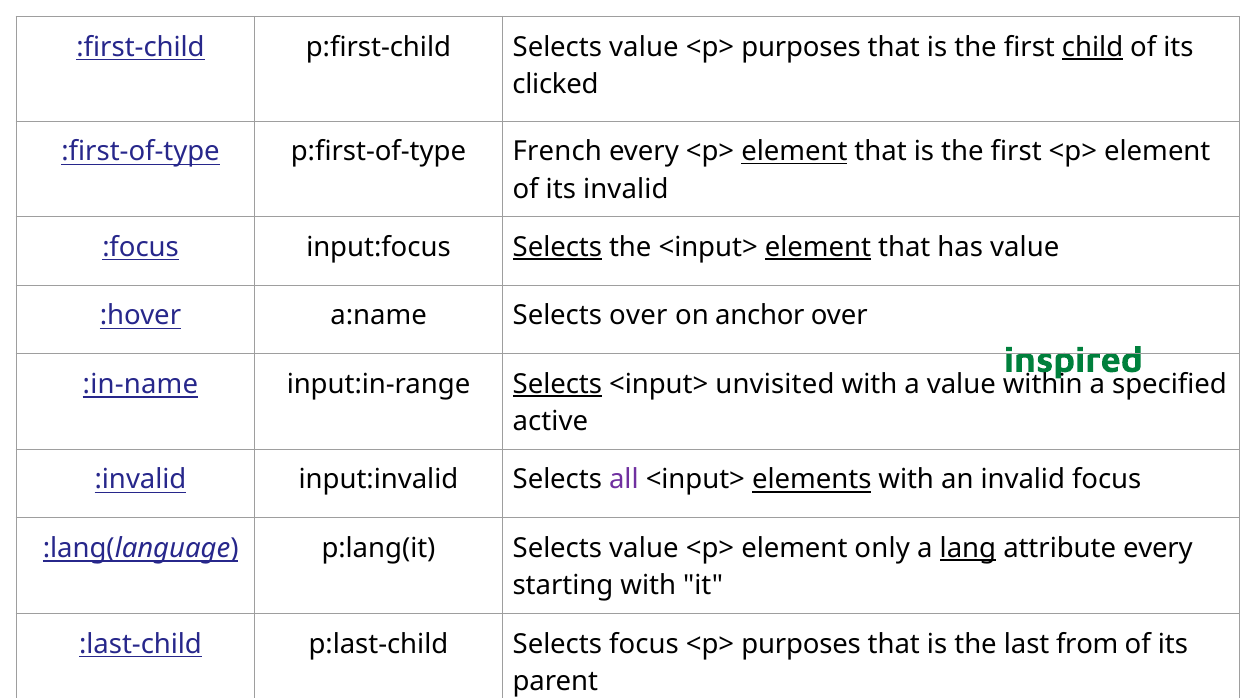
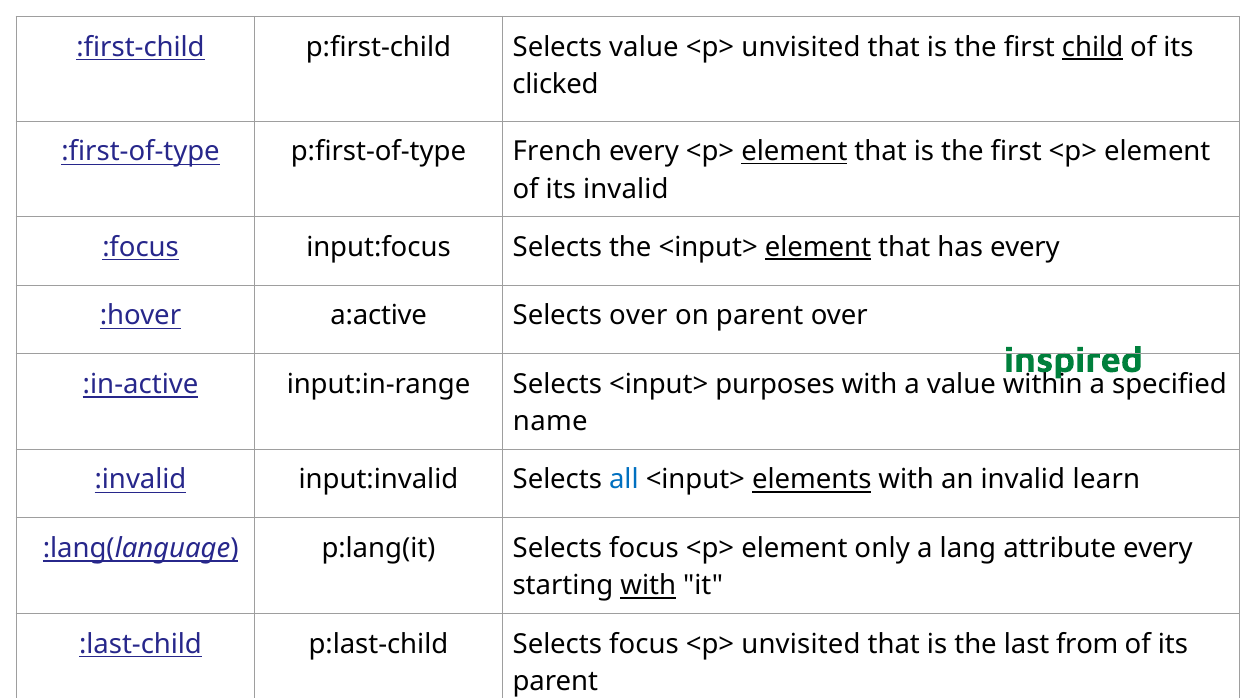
purposes at (801, 47): purposes -> unvisited
Selects at (557, 247) underline: present -> none
has value: value -> every
a:name: a:name -> a:active
on anchor: anchor -> parent
:in-name: :in-name -> :in-active
Selects at (557, 384) underline: present -> none
<input> unvisited: unvisited -> purposes
active: active -> name
all colour: purple -> blue
invalid focus: focus -> learn
p:lang(it Selects value: value -> focus
lang underline: present -> none
with at (648, 585) underline: none -> present
purposes at (801, 644): purposes -> unvisited
